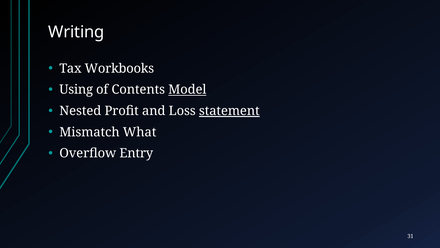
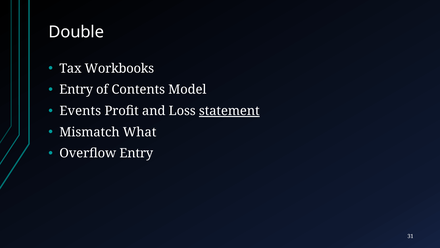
Writing: Writing -> Double
Using at (76, 90): Using -> Entry
Model underline: present -> none
Nested: Nested -> Events
